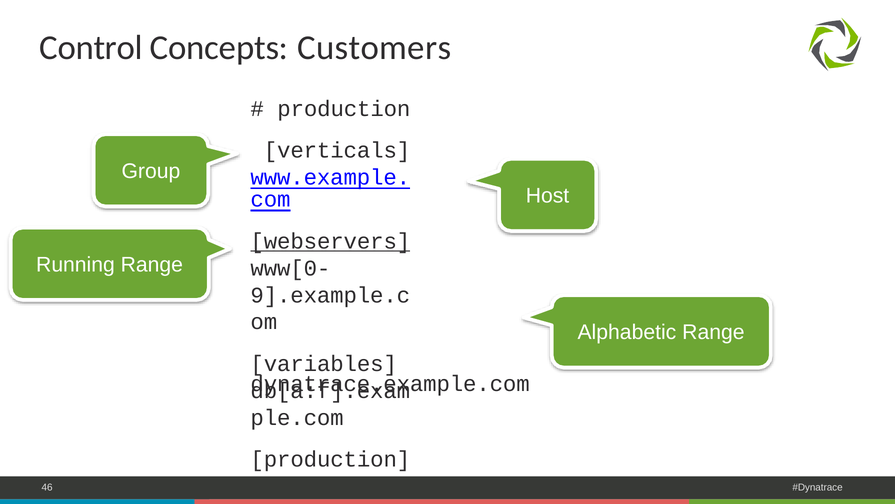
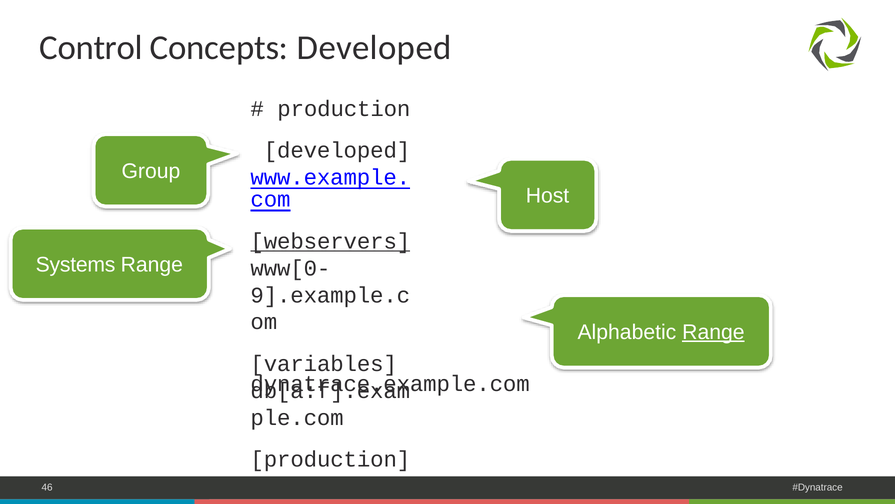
Concepts Customers: Customers -> Developed
verticals at (337, 150): verticals -> developed
Running: Running -> Systems
Range at (713, 332) underline: none -> present
